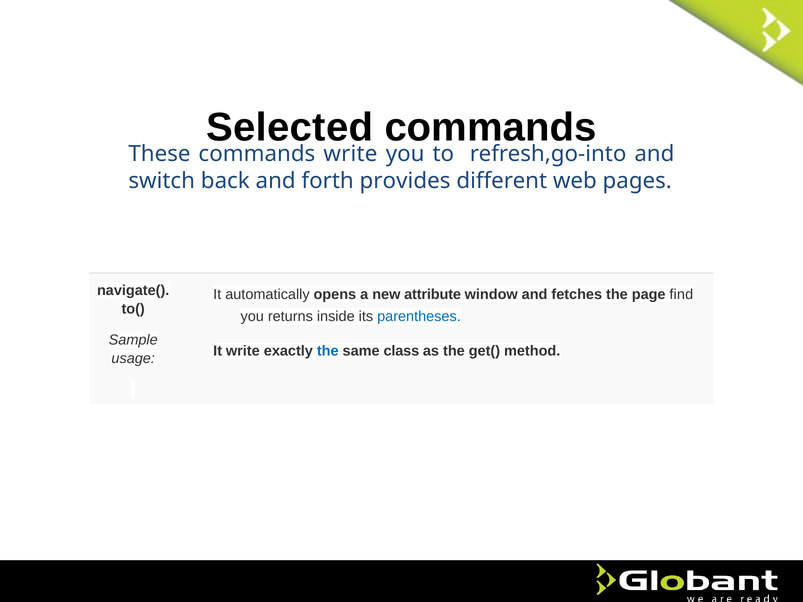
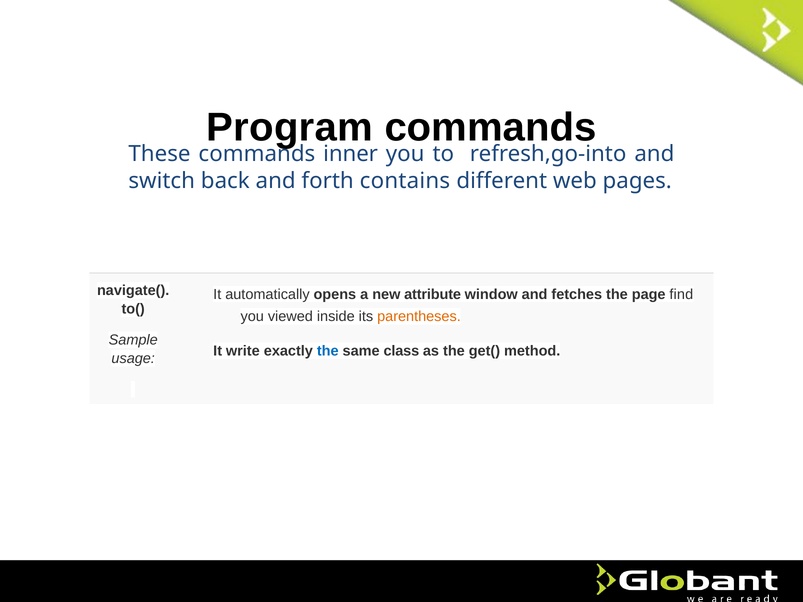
Selected: Selected -> Program
commands write: write -> inner
provides: provides -> contains
returns: returns -> viewed
parentheses colour: blue -> orange
